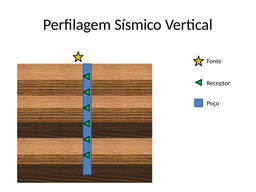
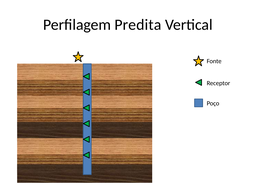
Sísmico: Sísmico -> Predita
